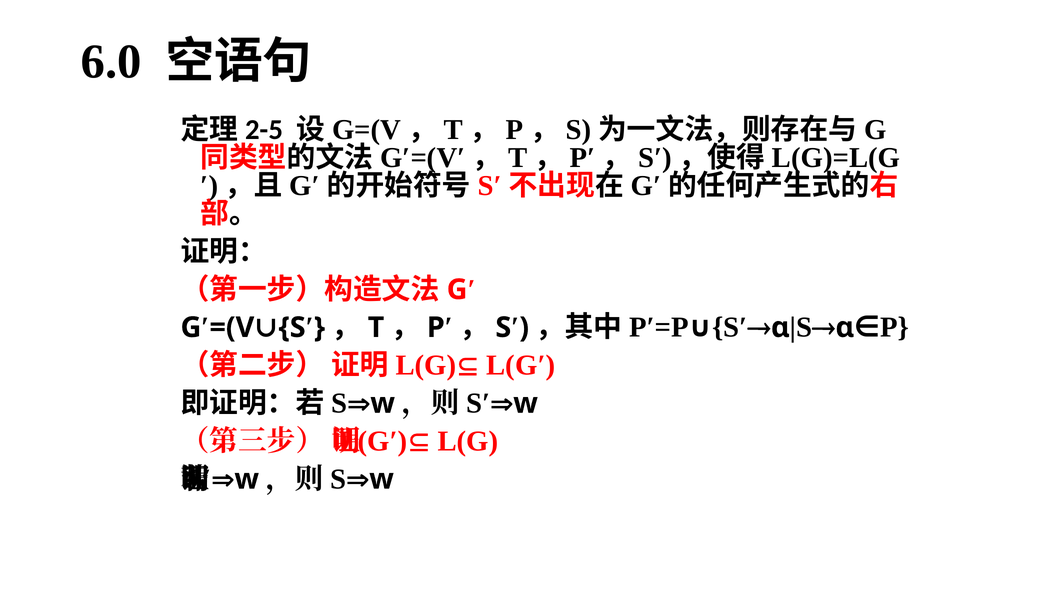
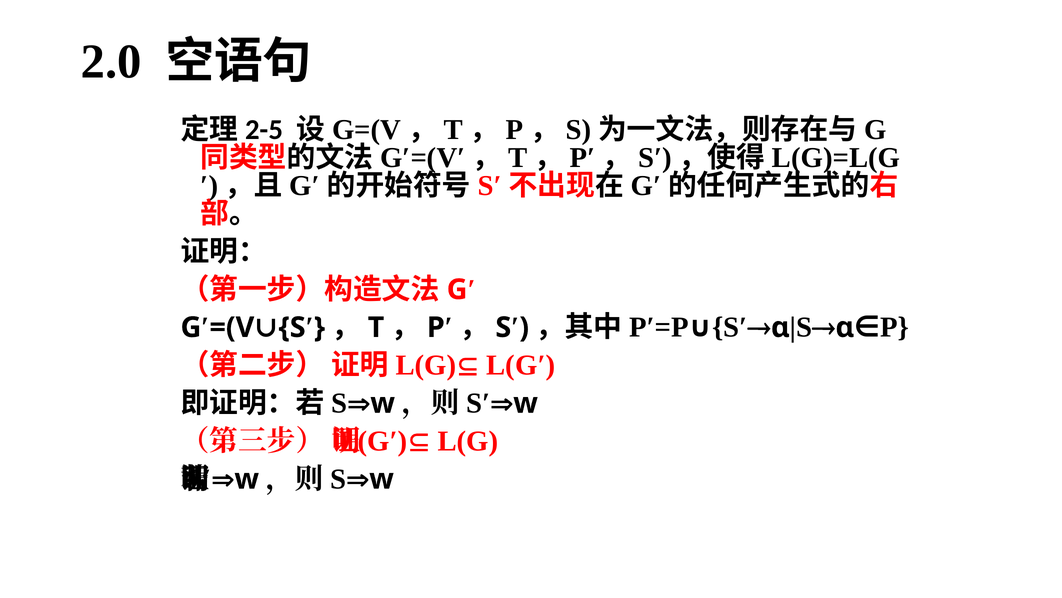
6.0: 6.0 -> 2.0
